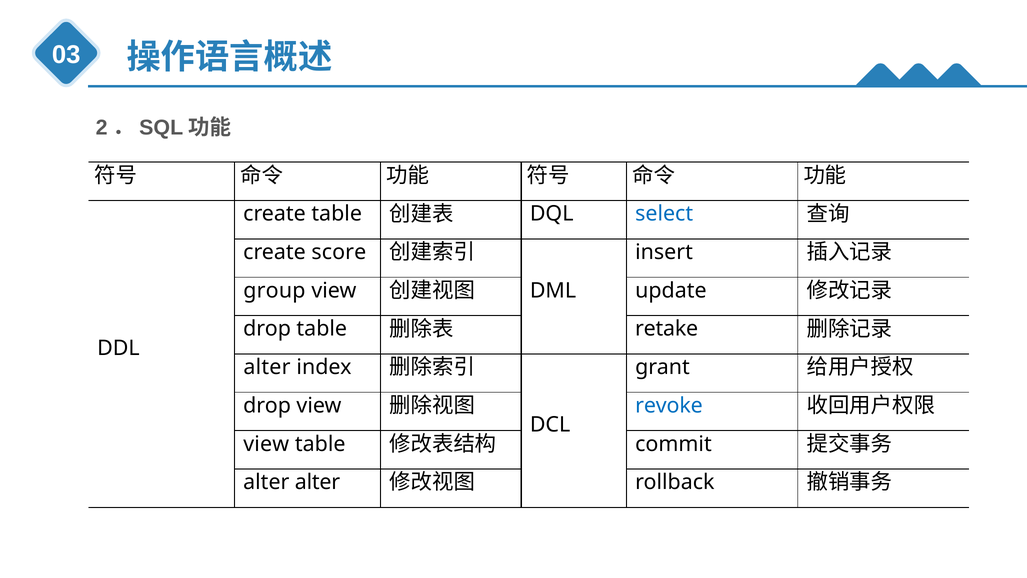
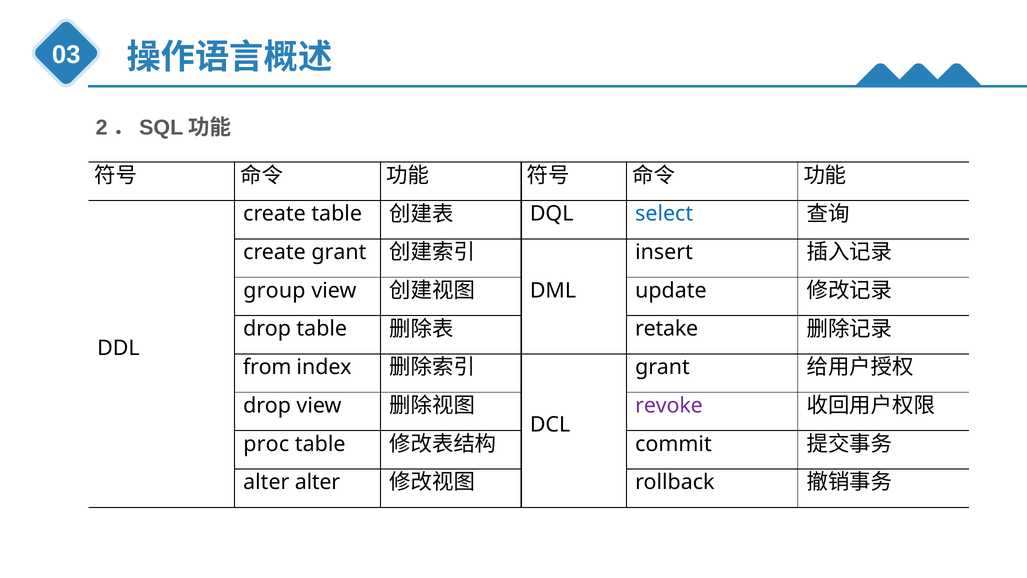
create score: score -> grant
alter at (267, 367): alter -> from
revoke colour: blue -> purple
view at (266, 444): view -> proc
